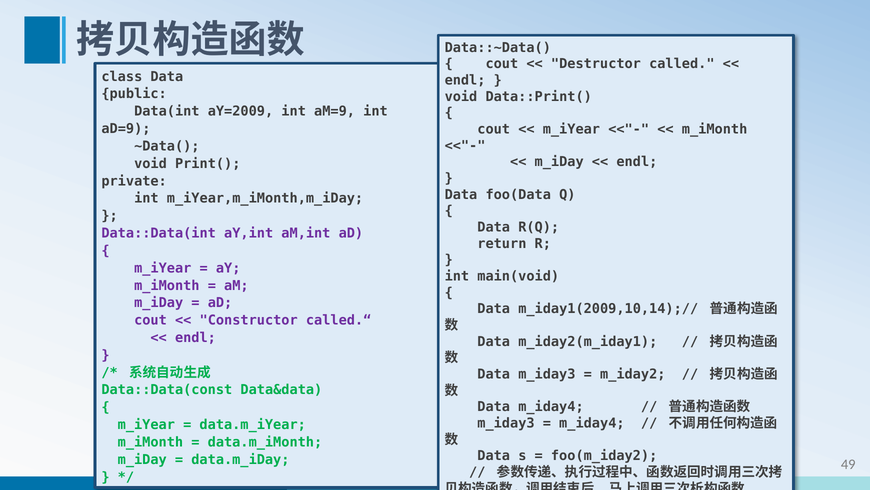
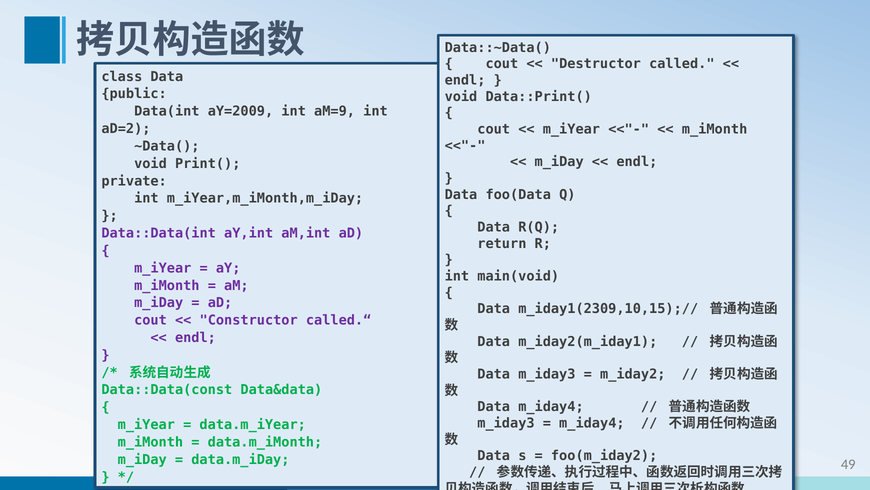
aD=9: aD=9 -> aD=2
m_iday1(2009,10,14);//: m_iday1(2009,10,14);// -> m_iday1(2309,10,15);//
